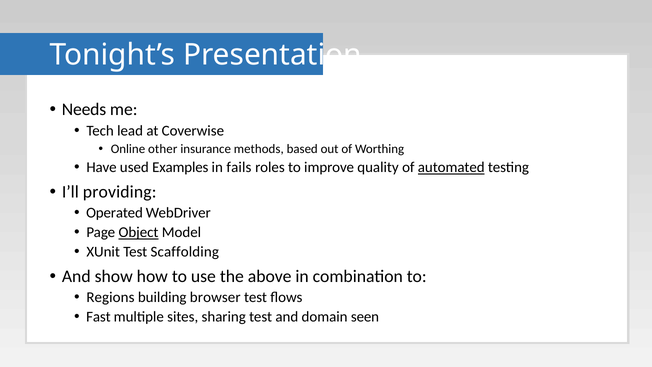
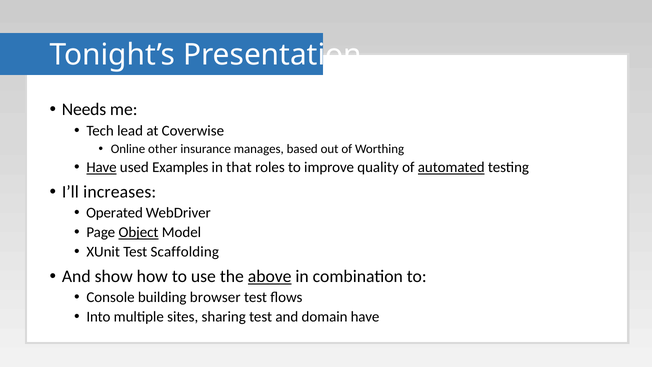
methods: methods -> manages
Have at (102, 167) underline: none -> present
fails: fails -> that
providing: providing -> increases
above underline: none -> present
Regions: Regions -> Console
Fast: Fast -> Into
domain seen: seen -> have
